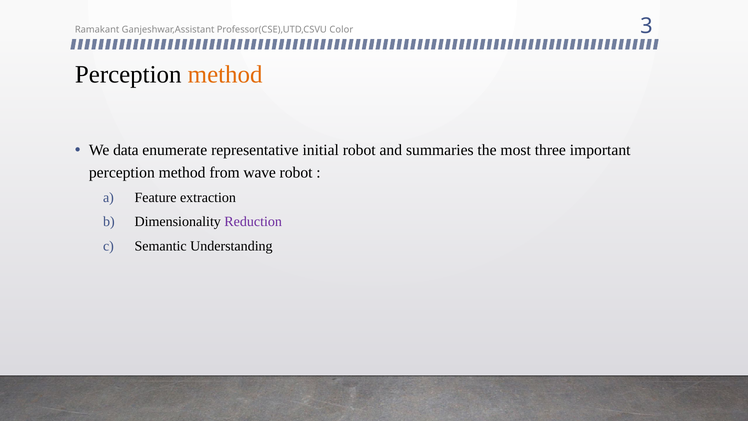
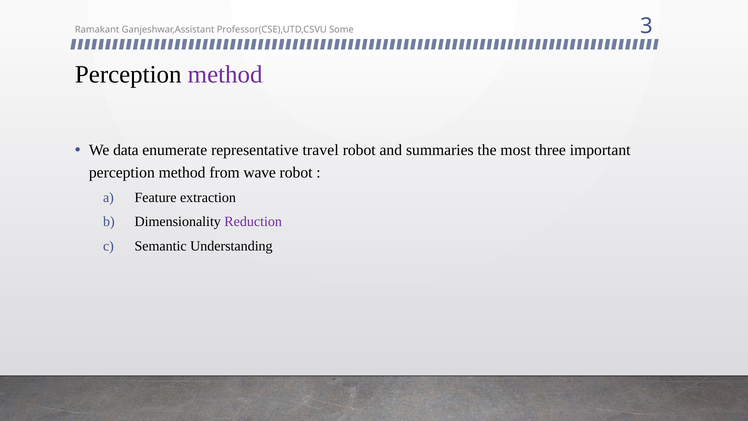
Color: Color -> Some
method at (225, 75) colour: orange -> purple
initial: initial -> travel
